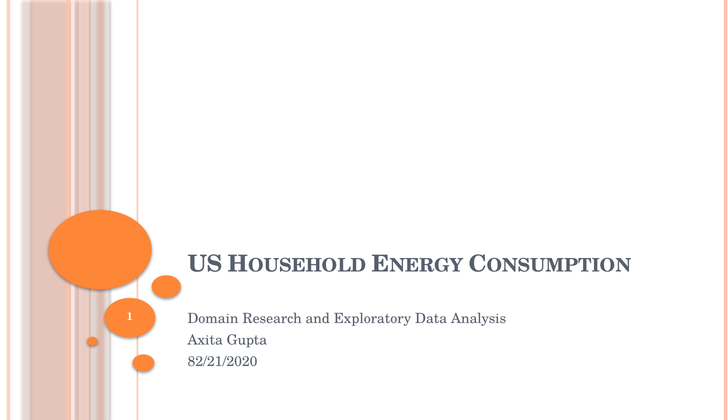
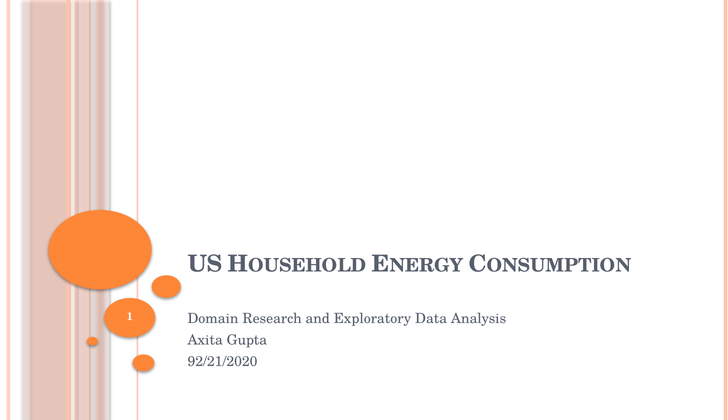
82/21/2020: 82/21/2020 -> 92/21/2020
